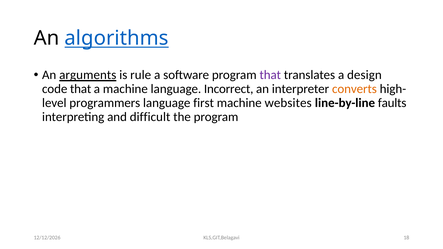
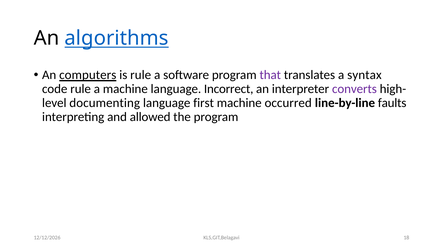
arguments: arguments -> computers
design: design -> syntax
code that: that -> rule
converts colour: orange -> purple
programmers: programmers -> documenting
websites: websites -> occurred
difficult: difficult -> allowed
